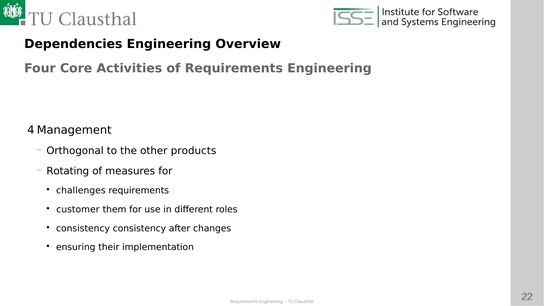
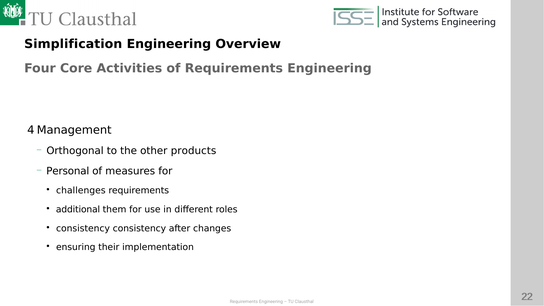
Dependencies: Dependencies -> Simplification
Rotating: Rotating -> Personal
customer: customer -> additional
